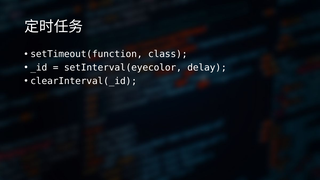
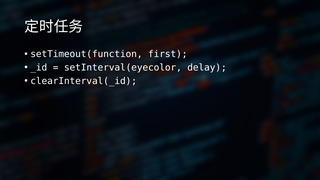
class: class -> first
